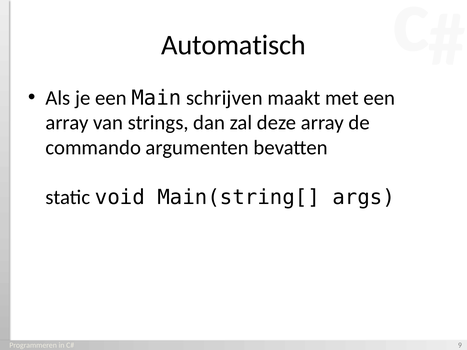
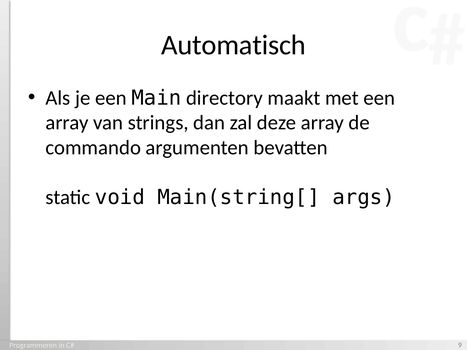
schrijven: schrijven -> directory
